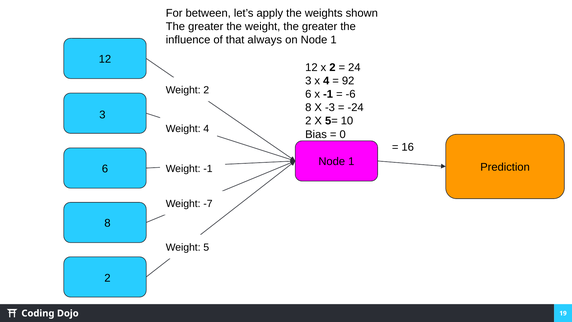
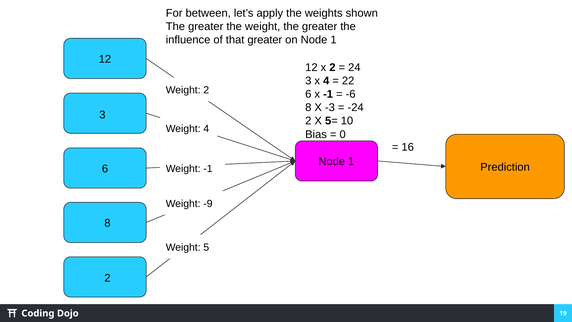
that always: always -> greater
92: 92 -> 22
-7: -7 -> -9
